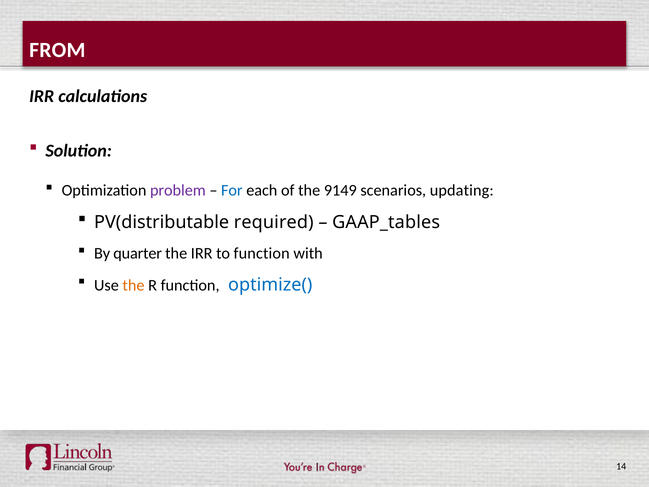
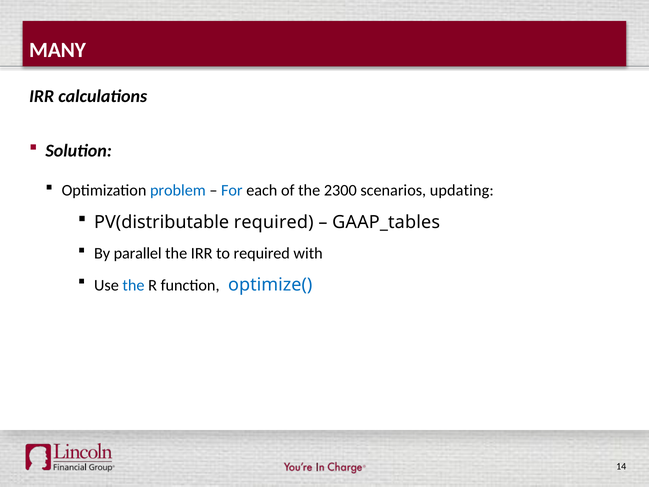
FROM: FROM -> MANY
problem colour: purple -> blue
9149: 9149 -> 2300
quarter: quarter -> parallel
to function: function -> required
the at (133, 285) colour: orange -> blue
